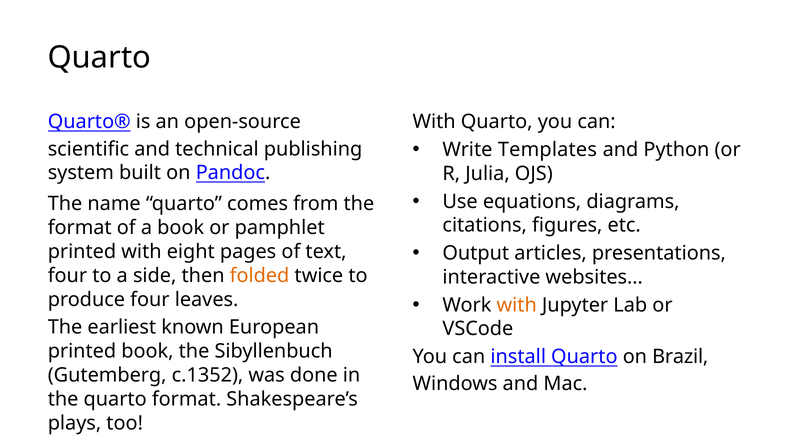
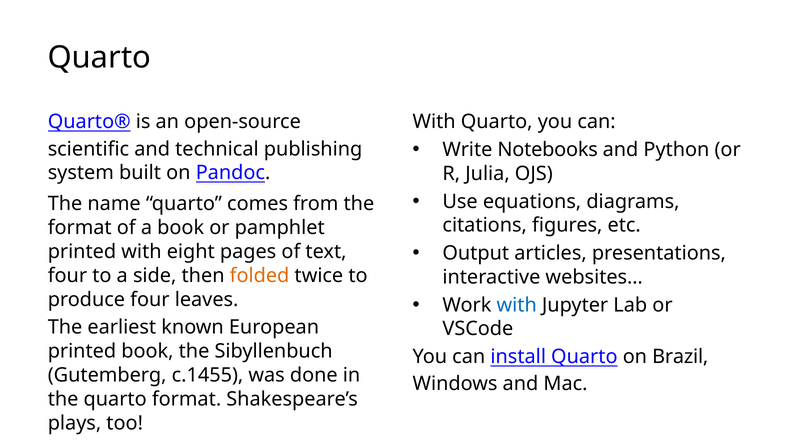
Templates: Templates -> Notebooks
with at (517, 305) colour: orange -> blue
c.1352: c.1352 -> c.1455
